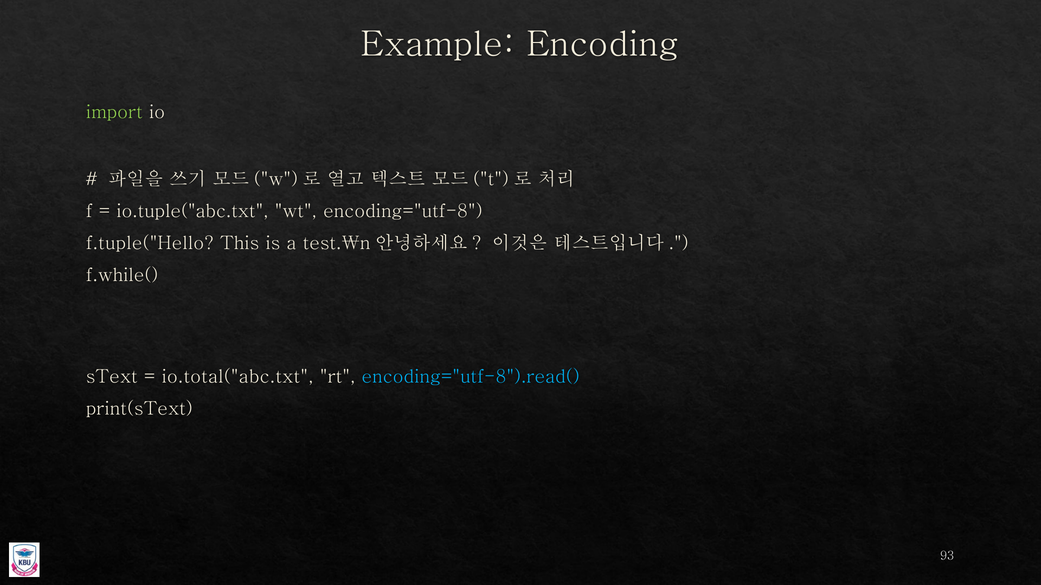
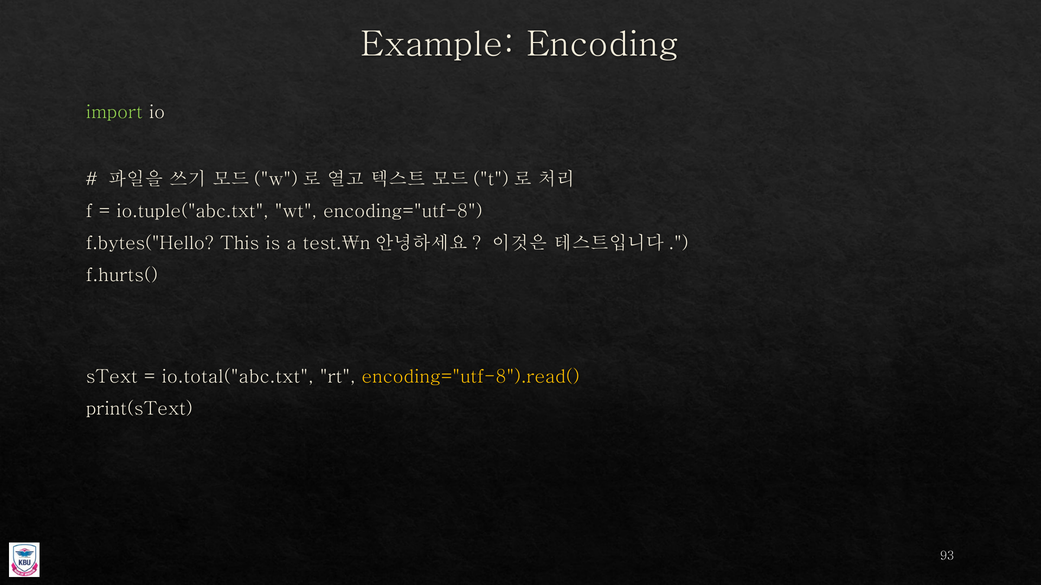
f.tuple("Hello: f.tuple("Hello -> f.bytes("Hello
f.while(: f.while( -> f.hurts(
encoding="utf-8").read( colour: light blue -> yellow
